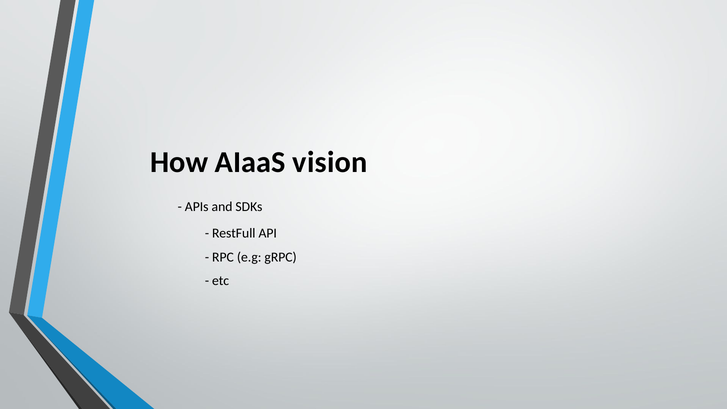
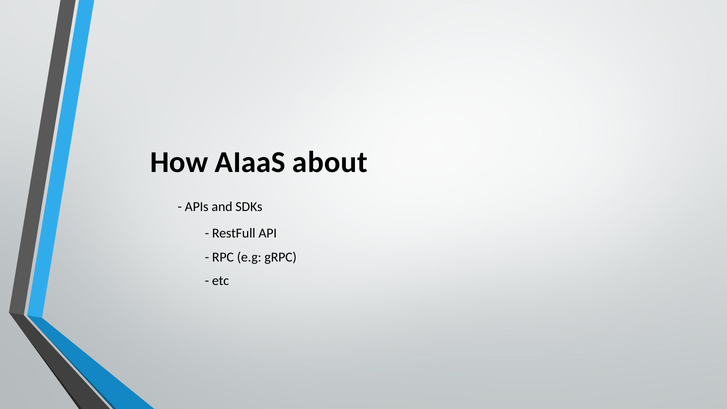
vision: vision -> about
